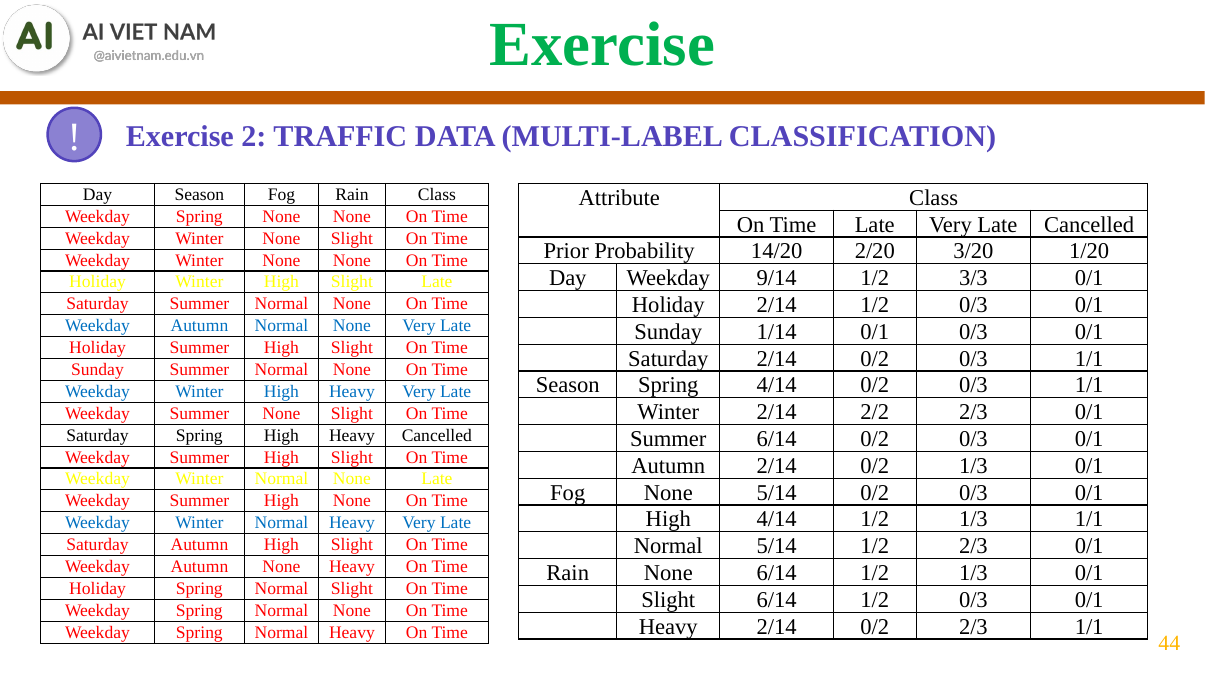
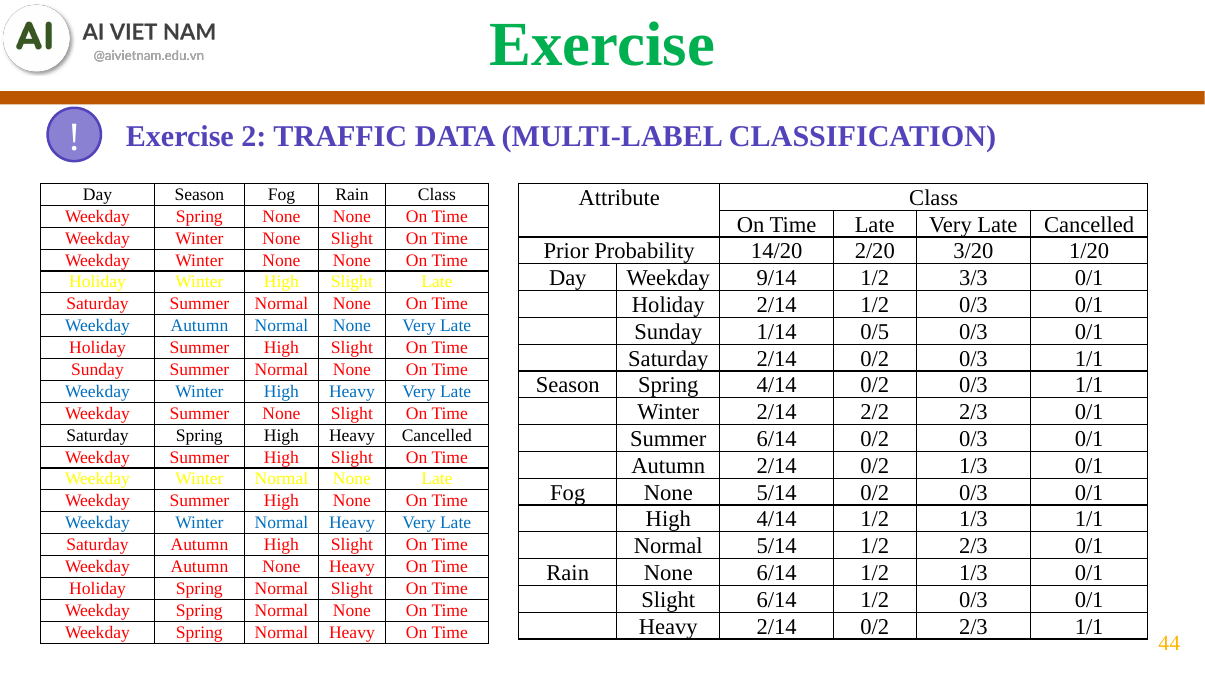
1/14 0/1: 0/1 -> 0/5
